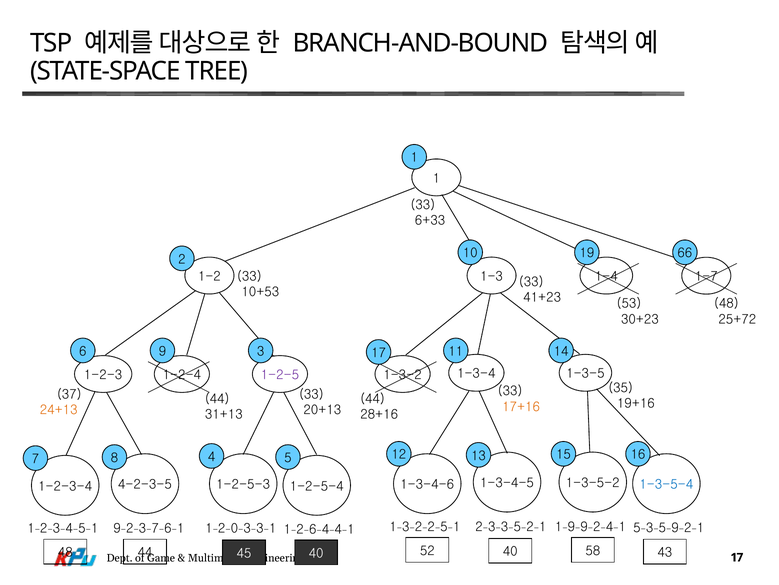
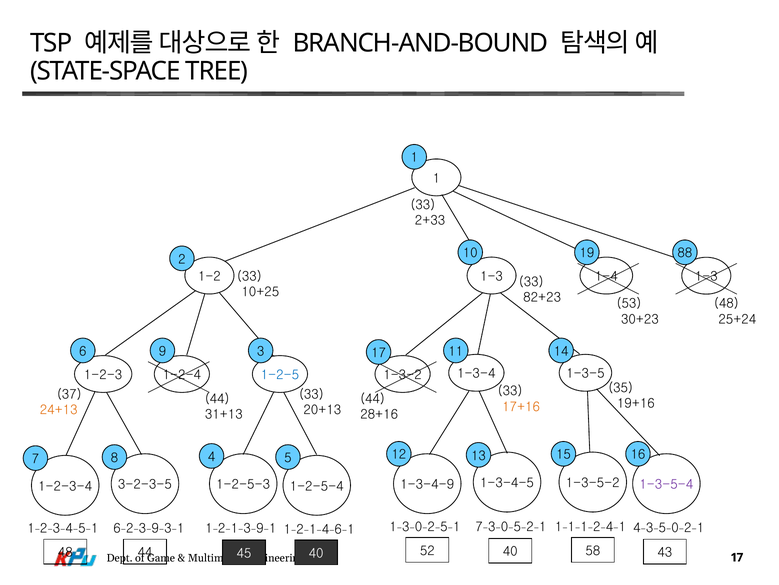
6+33: 6+33 -> 2+33
66: 66 -> 88
1-7 at (706, 276): 1-7 -> 1-3
10+53: 10+53 -> 10+25
41+23: 41+23 -> 82+23
25+72: 25+72 -> 25+24
1-2-5 colour: purple -> blue
1-3-4-6: 1-3-4-6 -> 1-3-4-9
1-3-5-4 colour: blue -> purple
4-2-3-5: 4-2-3-5 -> 3-2-3-5
2 at (418, 526): 2 -> 0
2 at (479, 526): 2 -> 7
3 at (505, 526): 3 -> 0
9 at (571, 526): 9 -> 1
9 at (584, 526): 9 -> 1
1 5: 5 -> 4
9 at (675, 527): 9 -> 0
1 9: 9 -> 6
7 at (155, 528): 7 -> 9
6 at (168, 528): 6 -> 3
0 at (234, 528): 0 -> 1
3 at (260, 528): 3 -> 9
6 at (313, 529): 6 -> 1
4 at (338, 529): 4 -> 6
